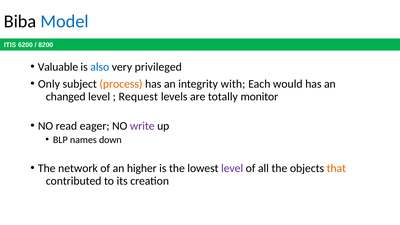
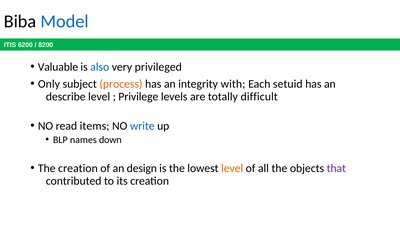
would: would -> setuid
changed: changed -> describe
Request: Request -> Privilege
monitor: monitor -> difficult
eager: eager -> items
write colour: purple -> blue
The network: network -> creation
higher: higher -> design
level at (232, 168) colour: purple -> orange
that colour: orange -> purple
